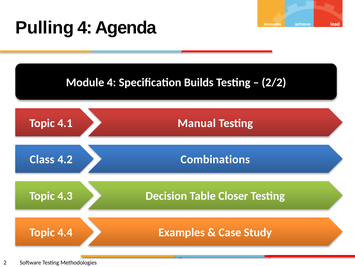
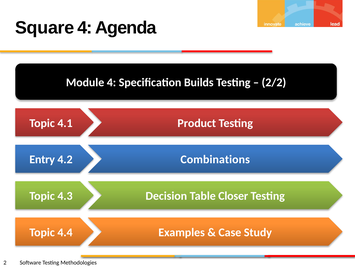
Pulling: Pulling -> Square
Manual: Manual -> Product
Class: Class -> Entry
